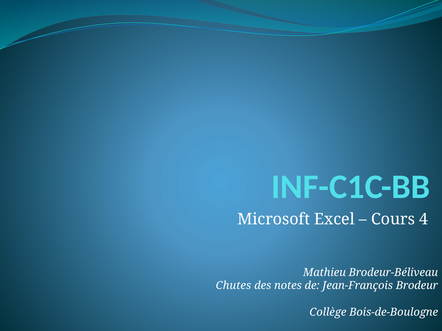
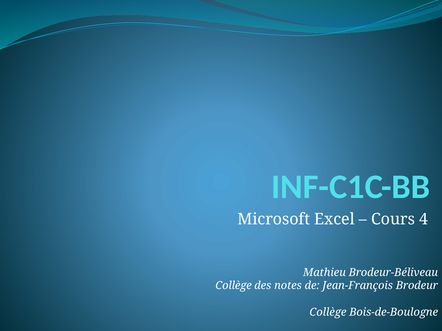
Chutes at (233, 286): Chutes -> Collège
